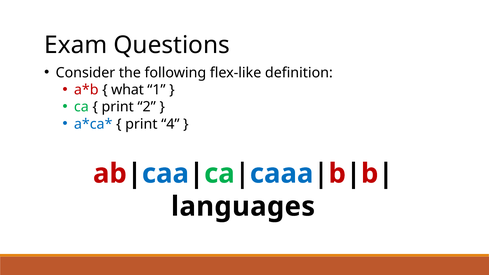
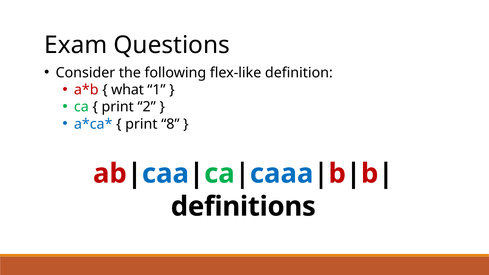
4: 4 -> 8
languages: languages -> definitions
